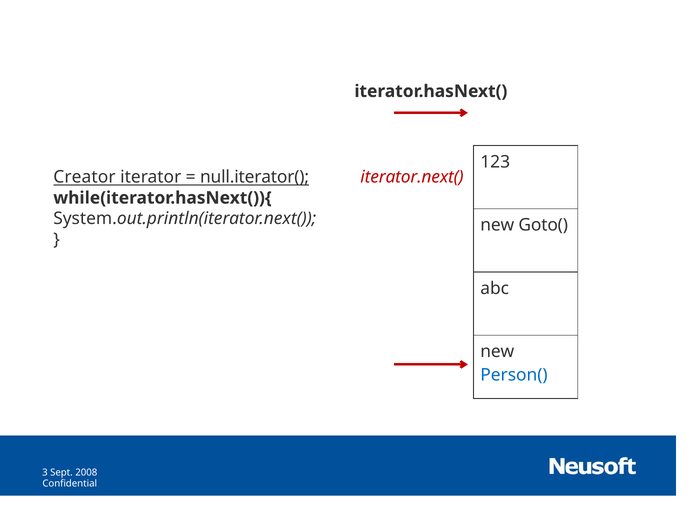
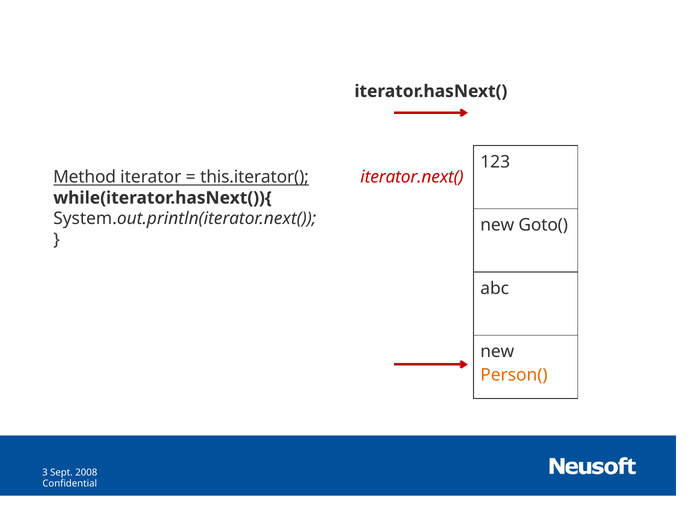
Creator: Creator -> Method
null.iterator(: null.iterator( -> this.iterator(
Person( colour: blue -> orange
